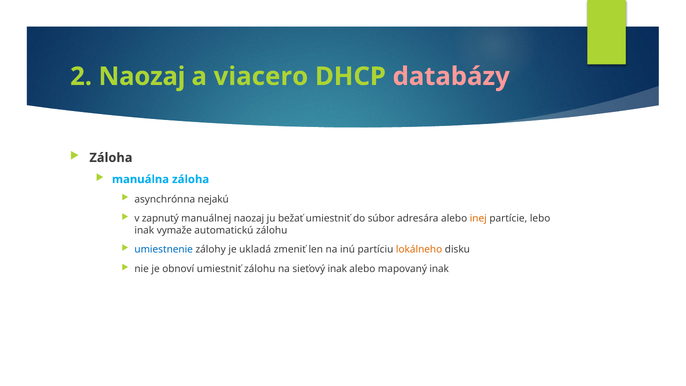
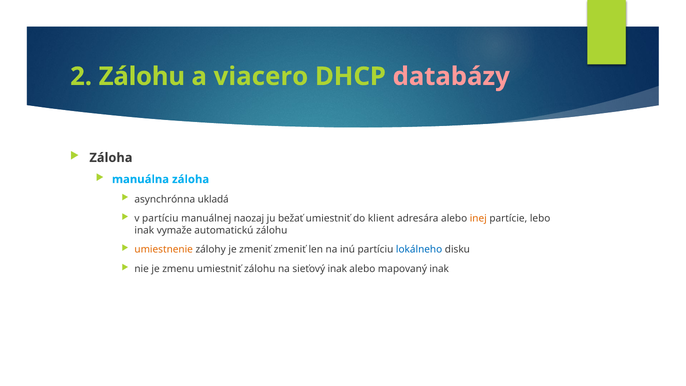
2 Naozaj: Naozaj -> Zálohu
nejakú: nejakú -> ukladá
v zapnutý: zapnutý -> partíciu
súbor: súbor -> klient
umiestnenie colour: blue -> orange
je ukladá: ukladá -> zmeniť
lokálneho colour: orange -> blue
obnoví: obnoví -> zmenu
